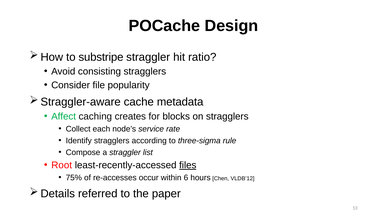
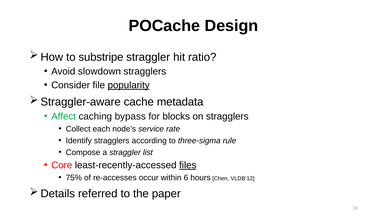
consisting: consisting -> slowdown
popularity underline: none -> present
creates: creates -> bypass
Root: Root -> Core
